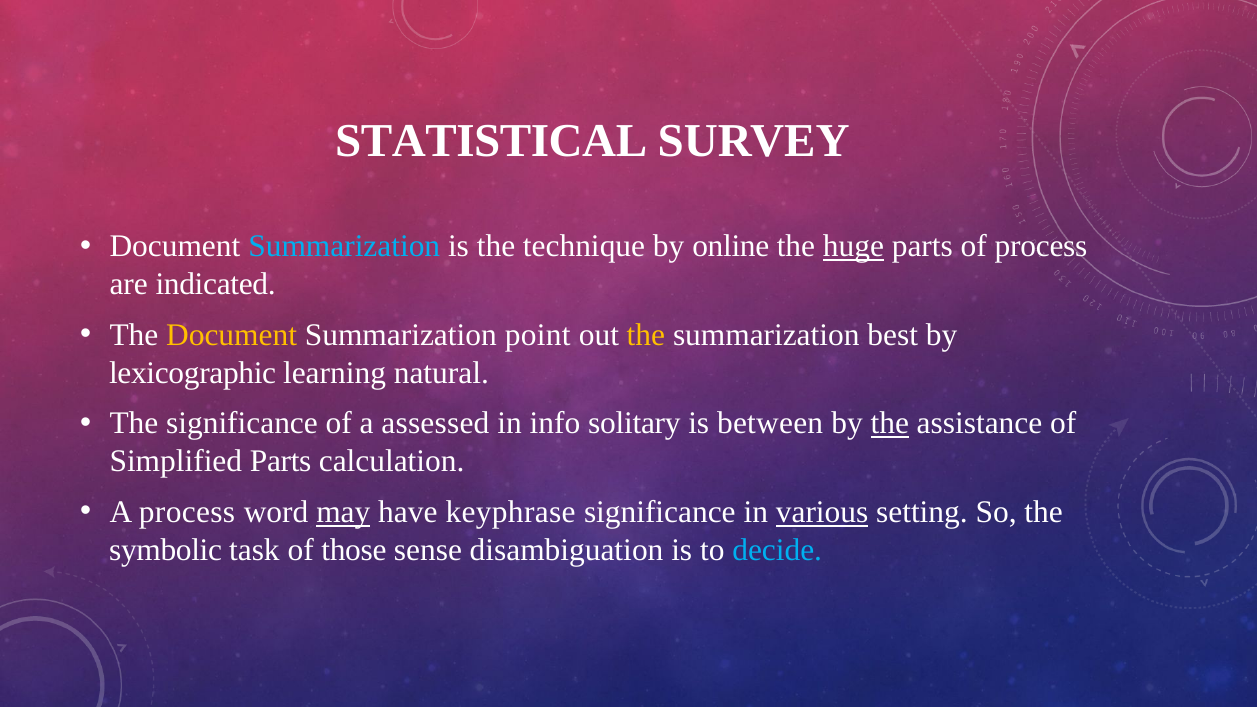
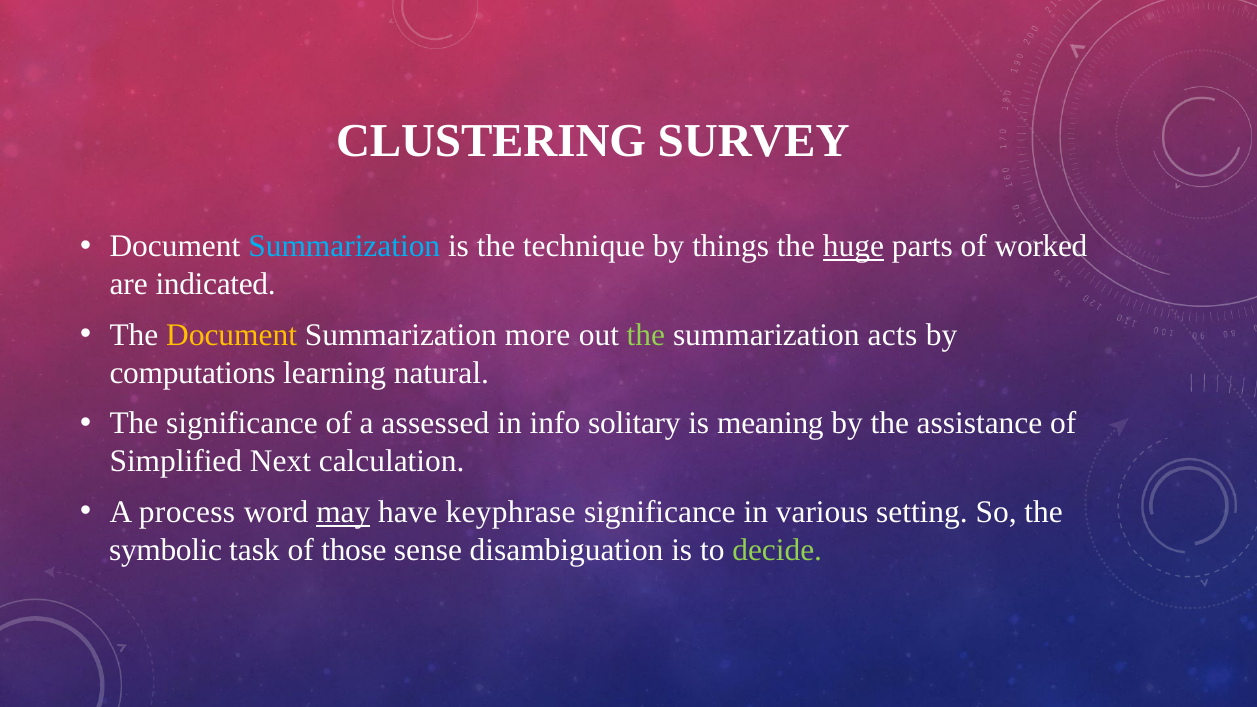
STATISTICAL: STATISTICAL -> CLUSTERING
online: online -> things
of process: process -> worked
point: point -> more
the at (646, 335) colour: yellow -> light green
best: best -> acts
lexicographic: lexicographic -> computations
between: between -> meaning
the at (890, 424) underline: present -> none
Simplified Parts: Parts -> Next
various underline: present -> none
decide colour: light blue -> light green
